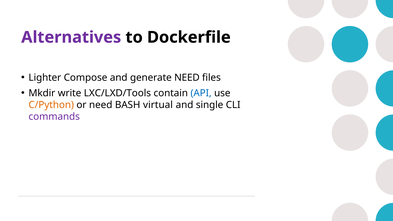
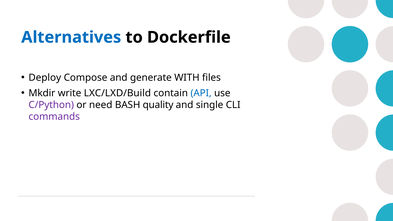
Alternatives colour: purple -> blue
Lighter: Lighter -> Deploy
generate NEED: NEED -> WITH
LXC/LXD/Tools: LXC/LXD/Tools -> LXC/LXD/Build
C/Python colour: orange -> purple
virtual: virtual -> quality
